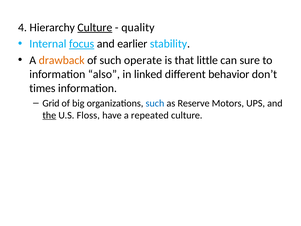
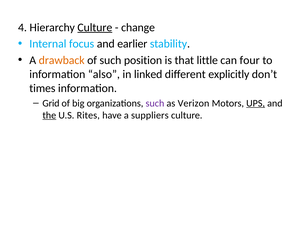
quality: quality -> change
focus underline: present -> none
operate: operate -> position
sure: sure -> four
behavior: behavior -> explicitly
such at (155, 103) colour: blue -> purple
Reserve: Reserve -> Verizon
UPS underline: none -> present
Floss: Floss -> Rites
repeated: repeated -> suppliers
